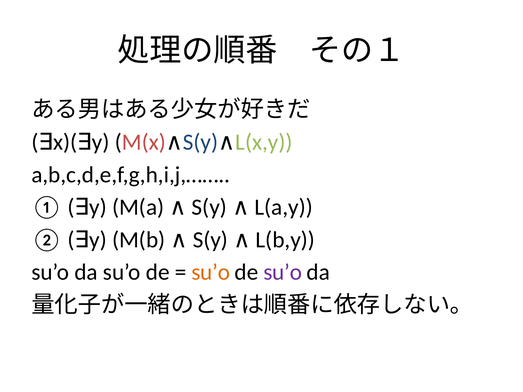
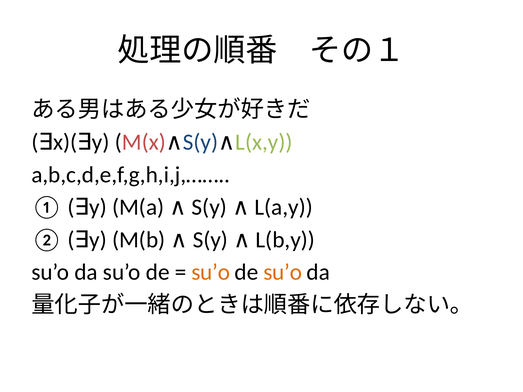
su’o at (283, 272) colour: purple -> orange
